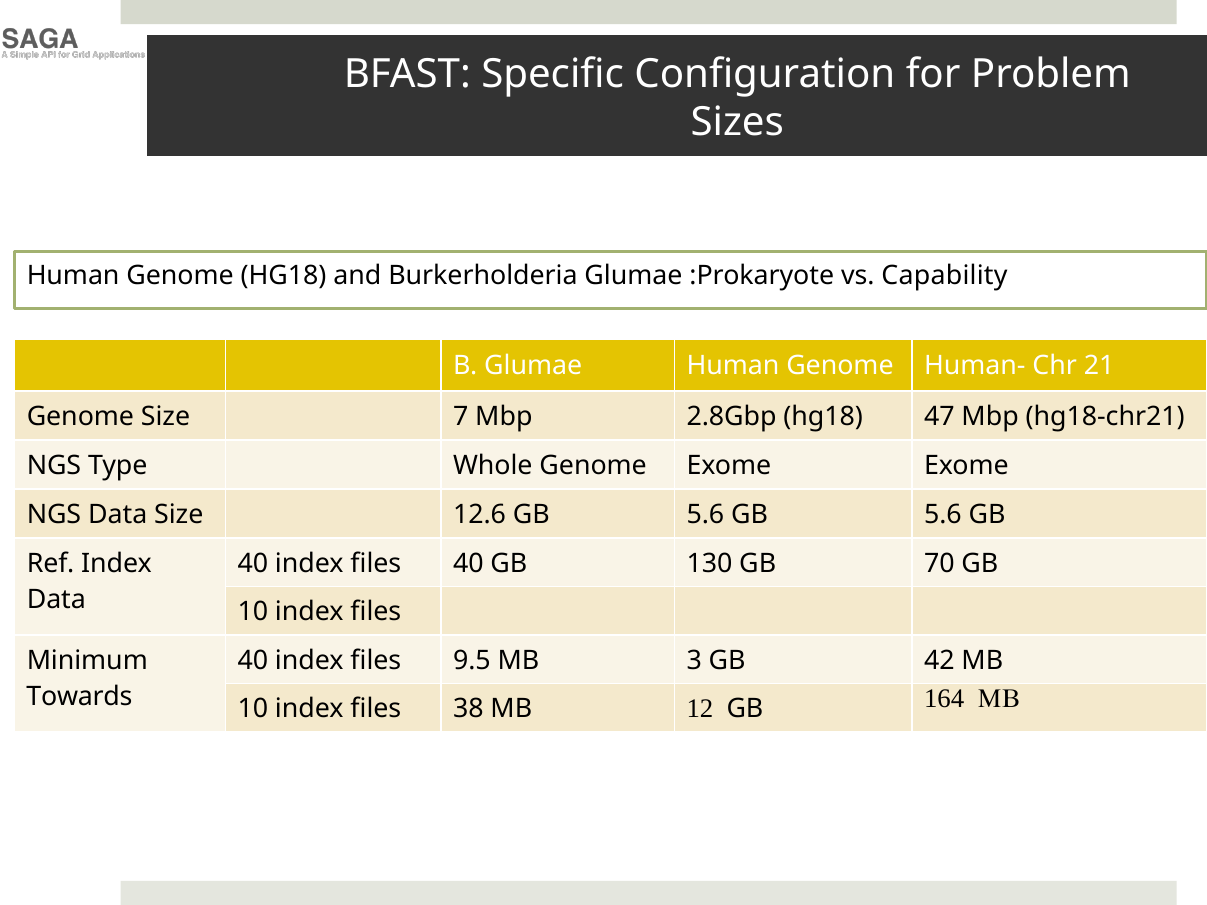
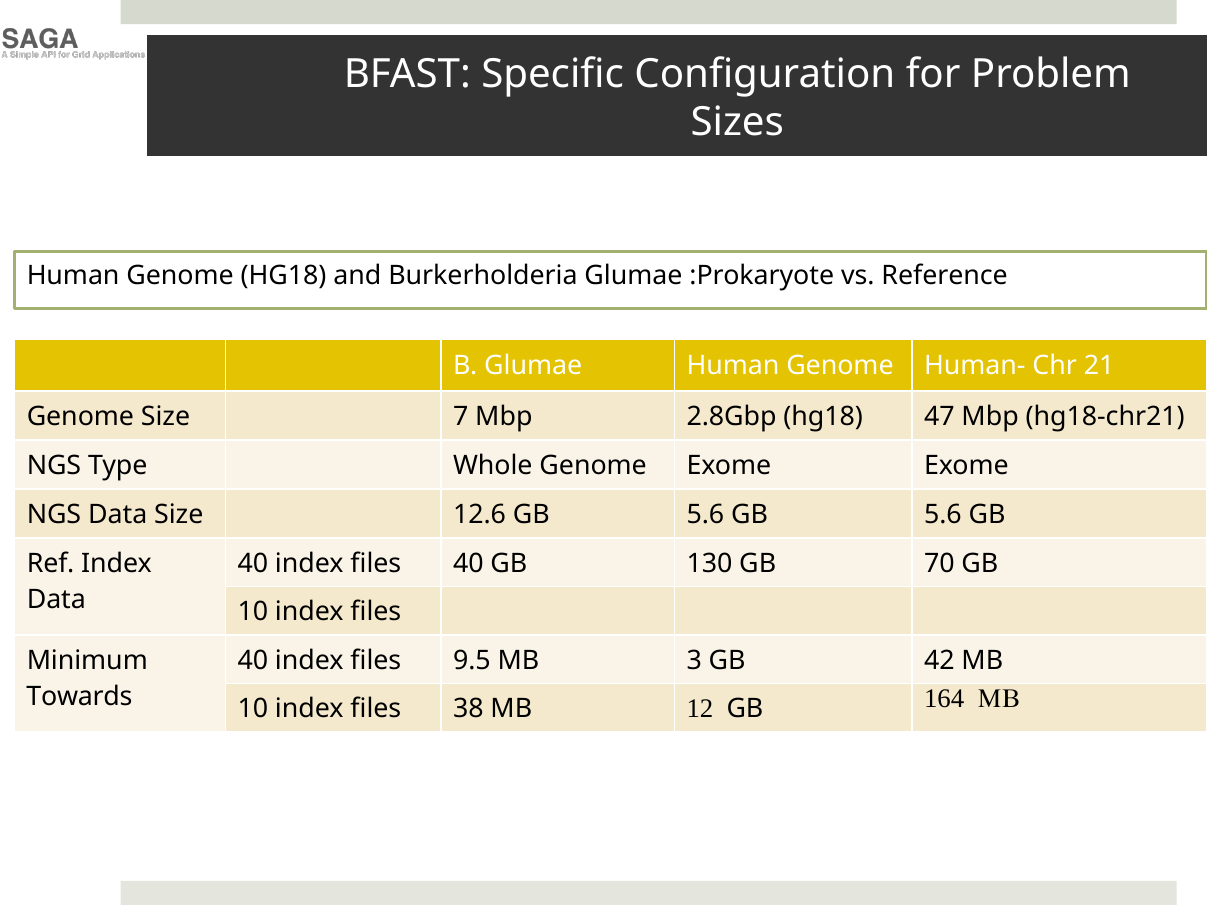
Capability: Capability -> Reference
